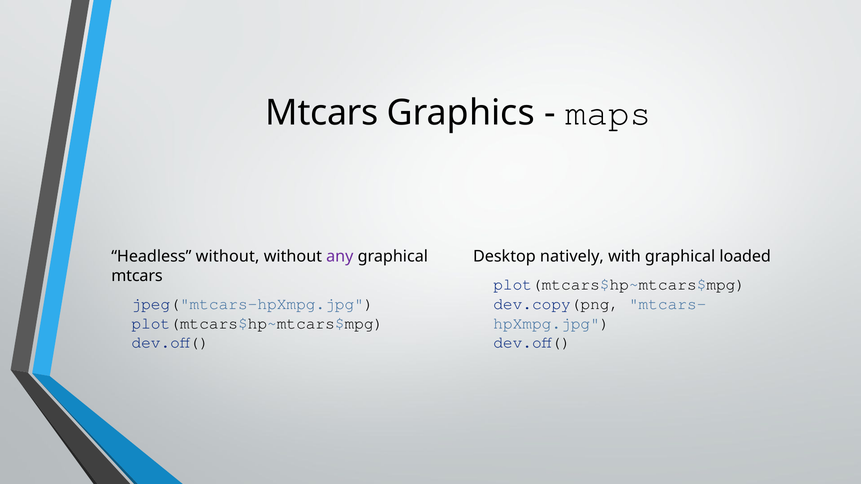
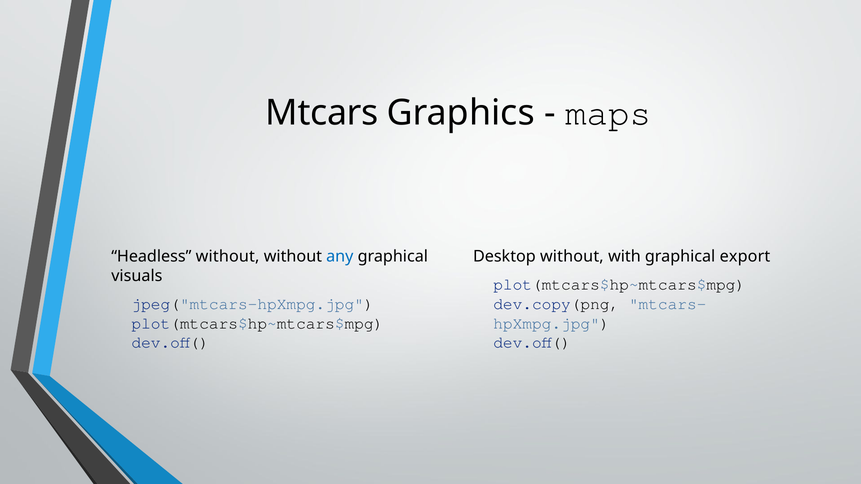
any colour: purple -> blue
Desktop natively: natively -> without
loaded: loaded -> export
mtcars at (137, 276): mtcars -> visuals
